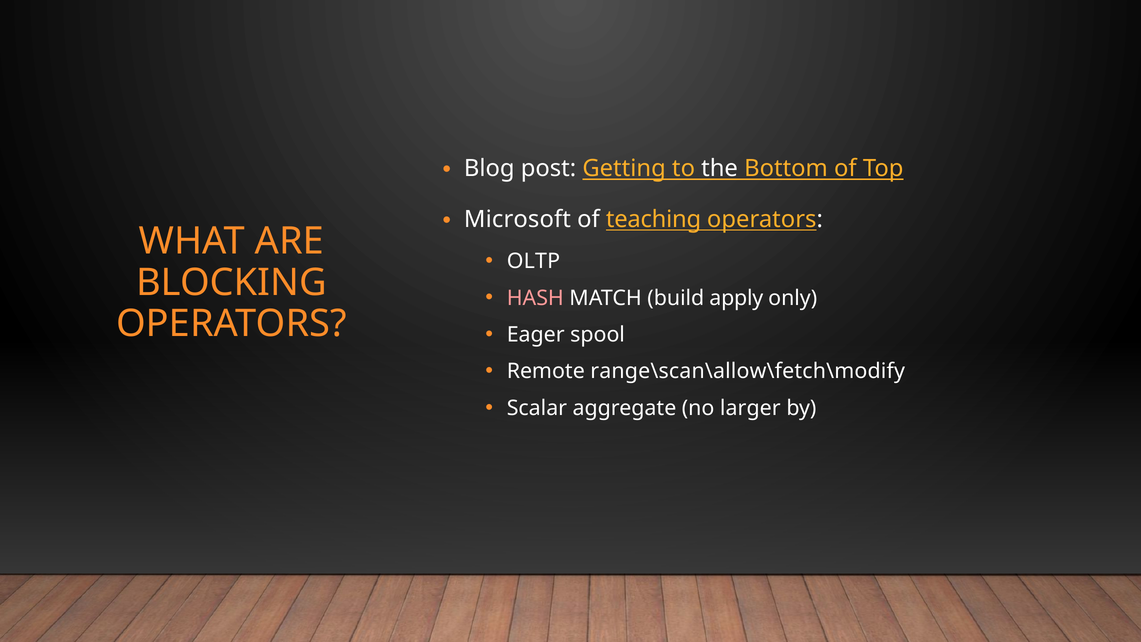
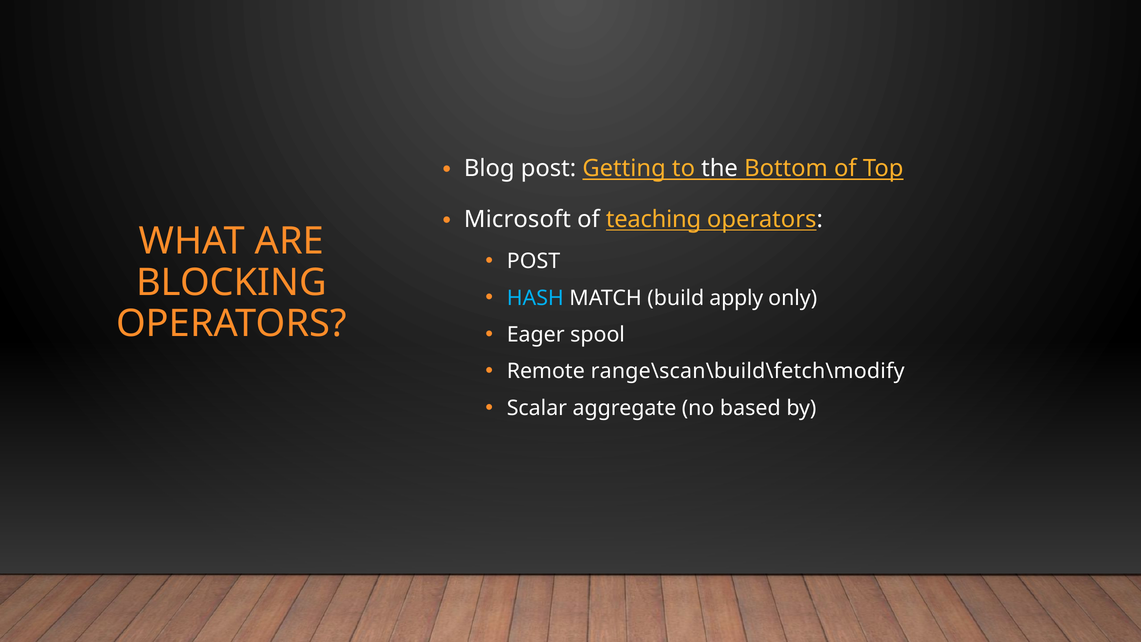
OLTP at (533, 261): OLTP -> POST
HASH colour: pink -> light blue
range\scan\allow\fetch\modify: range\scan\allow\fetch\modify -> range\scan\build\fetch\modify
larger: larger -> based
